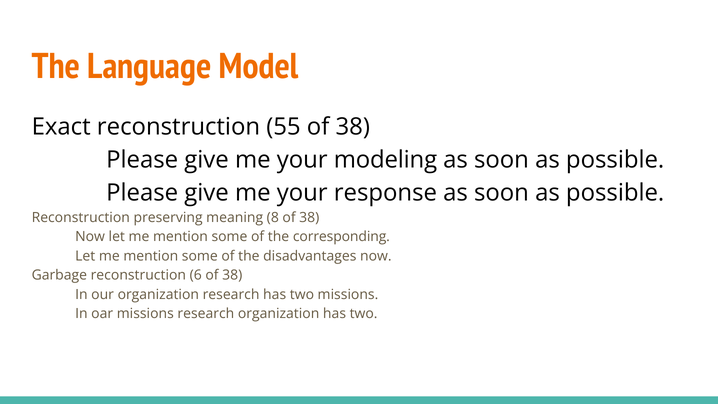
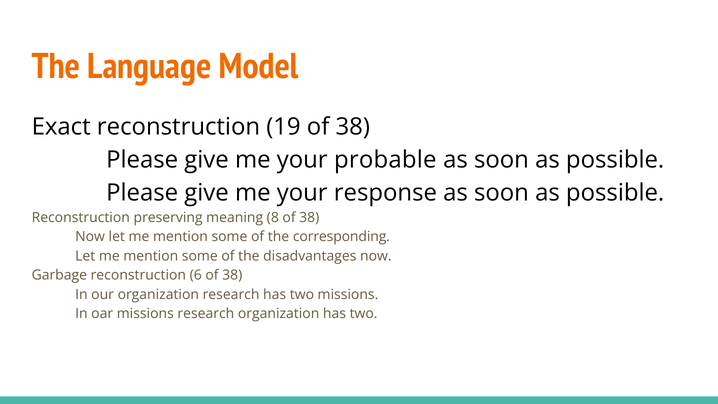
55: 55 -> 19
modeling: modeling -> probable
